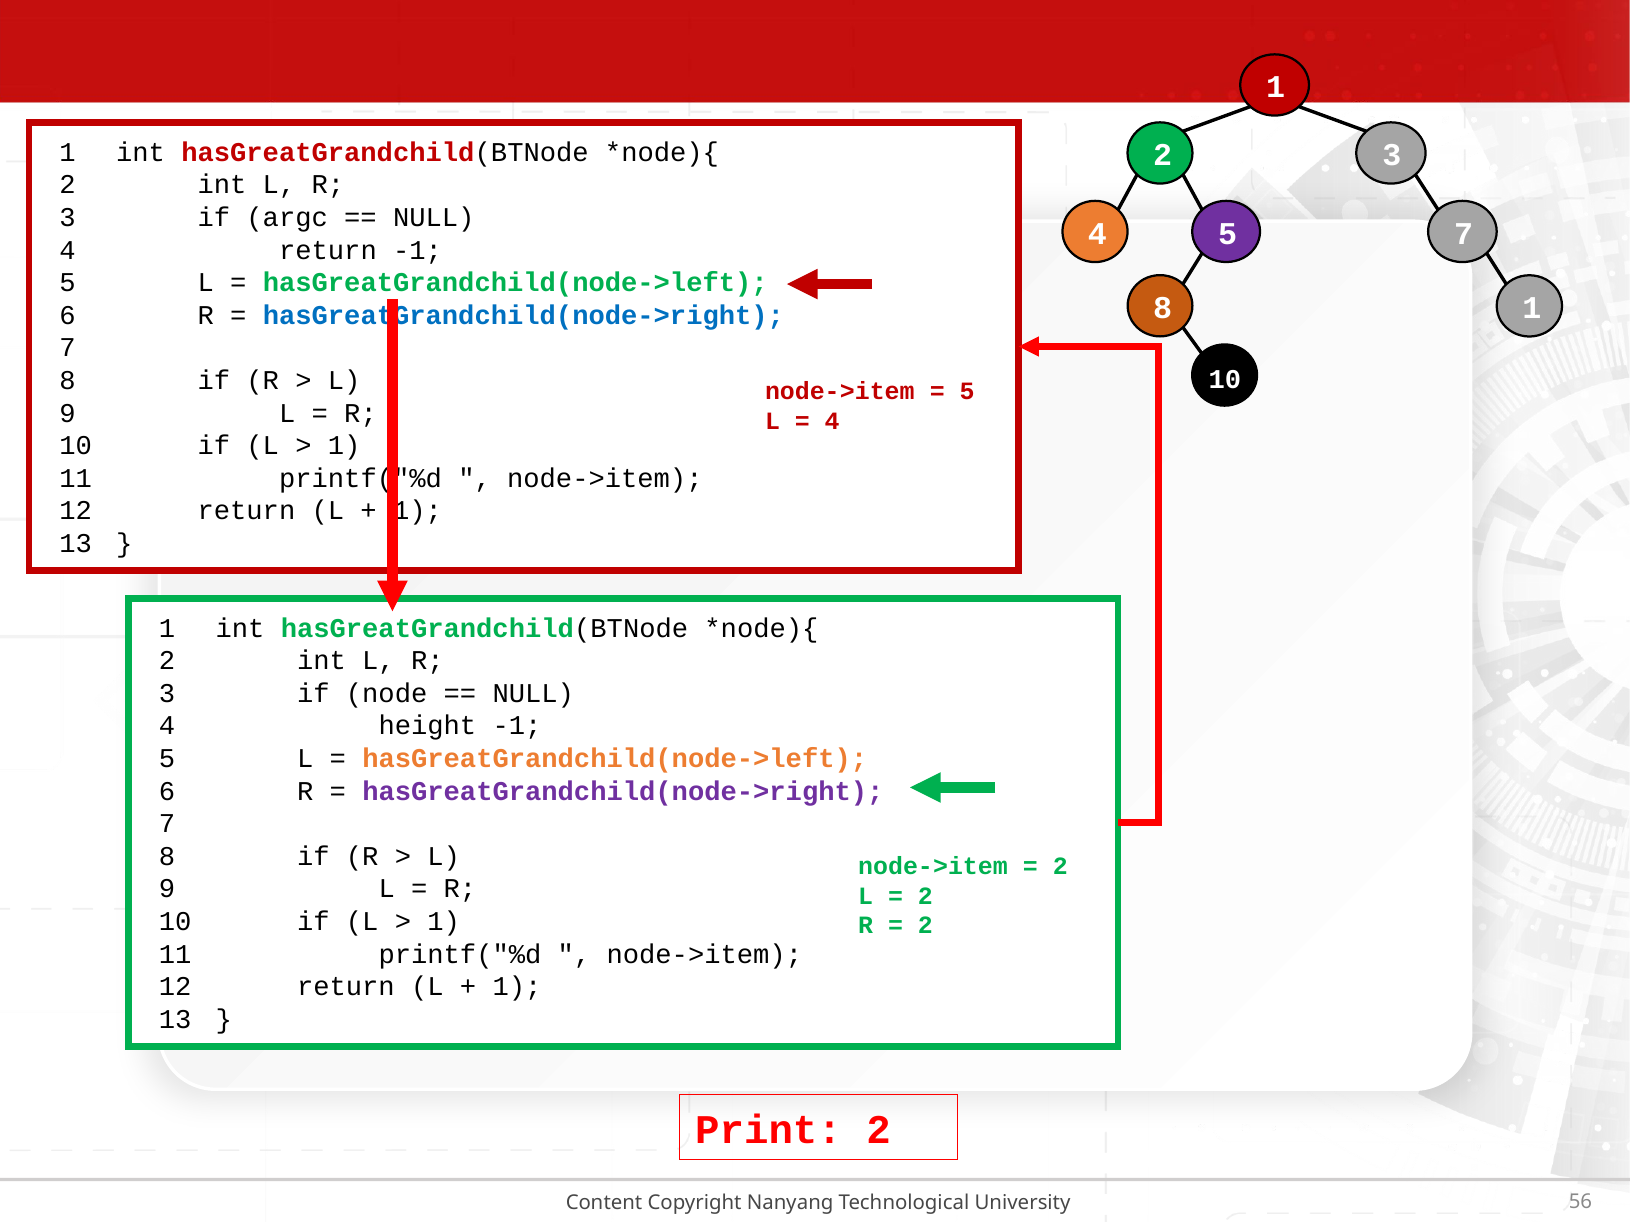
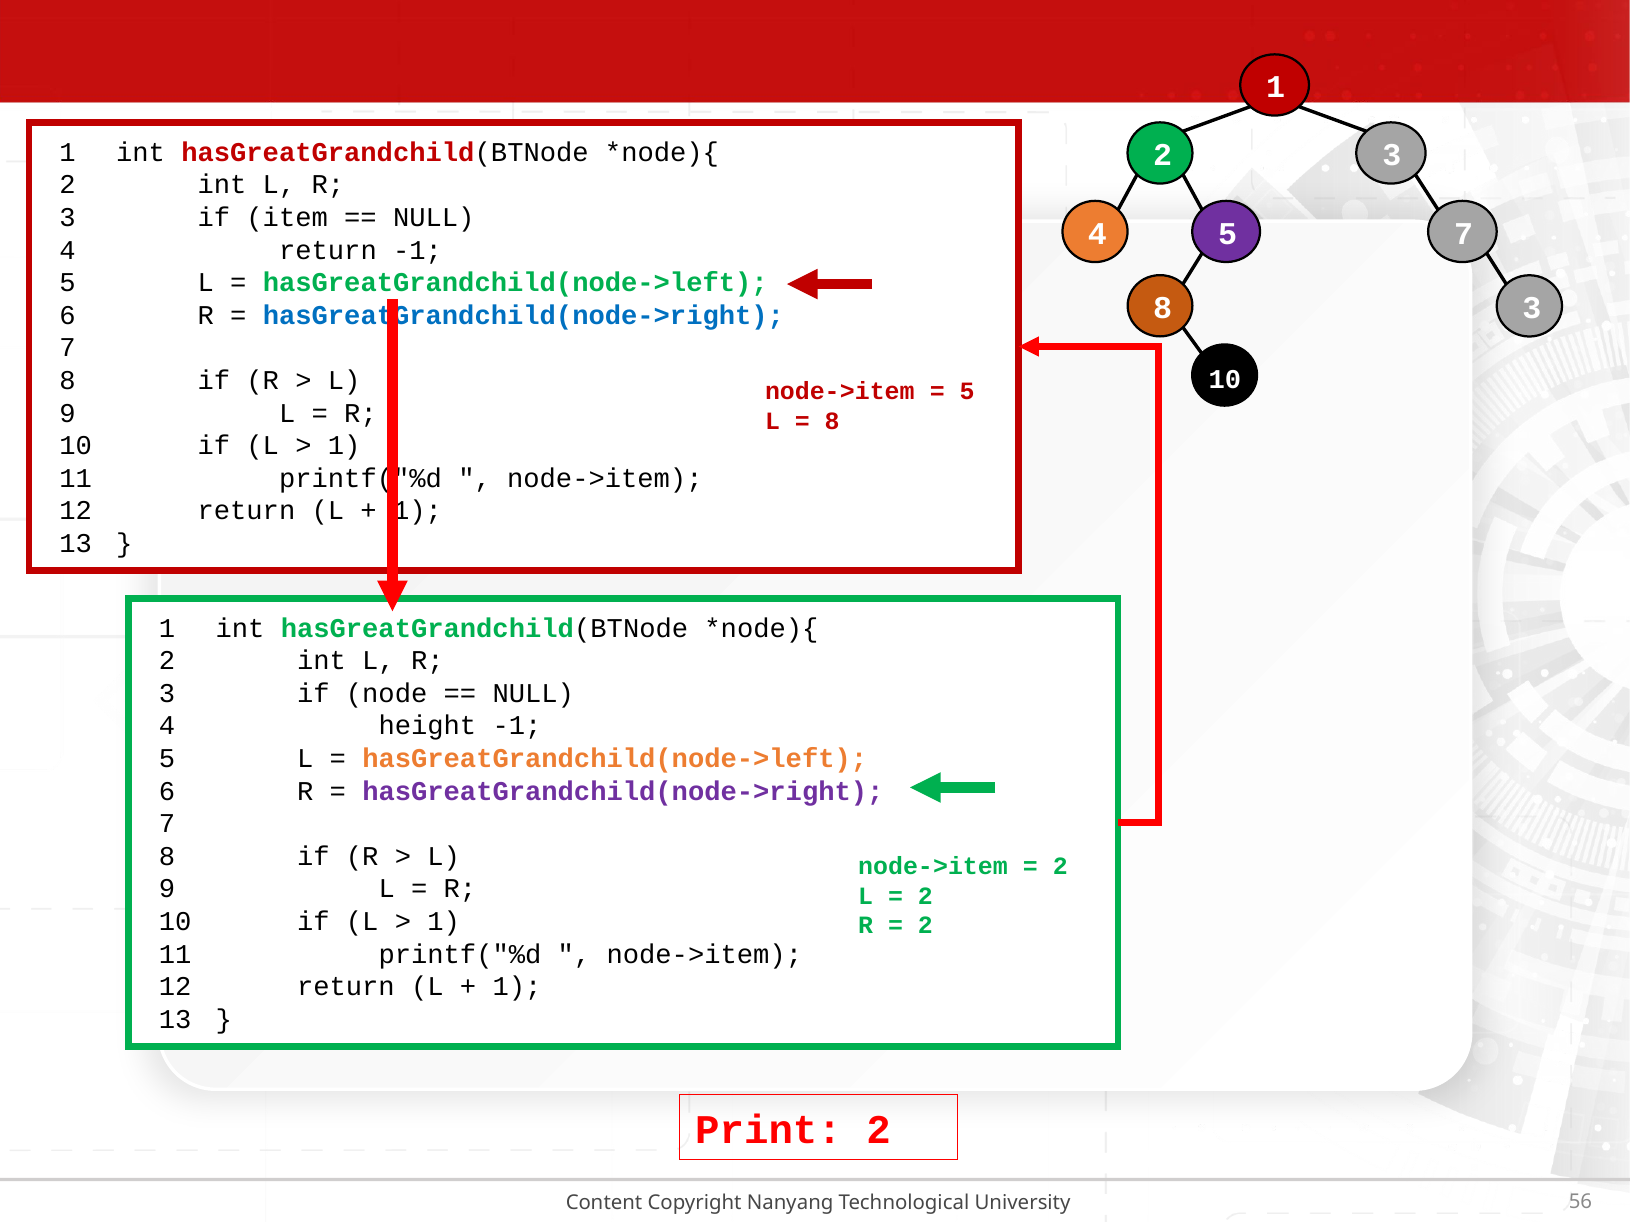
argc: argc -> item
8 1: 1 -> 3
4 at (832, 421): 4 -> 8
